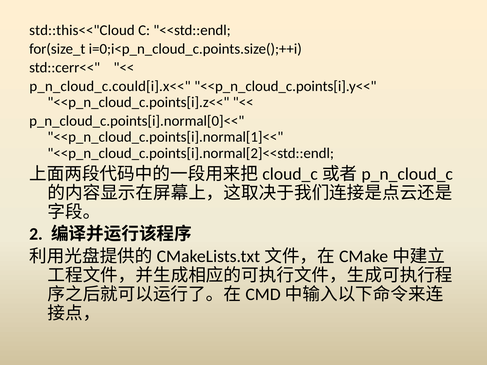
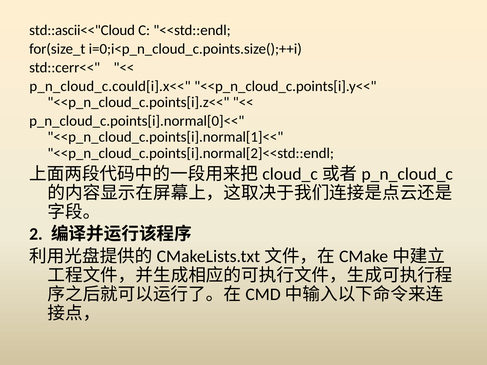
std::this<<"Cloud: std::this<<"Cloud -> std::ascii<<"Cloud
